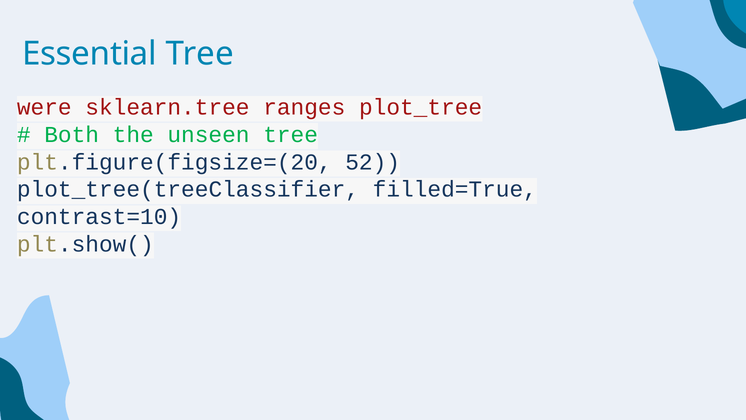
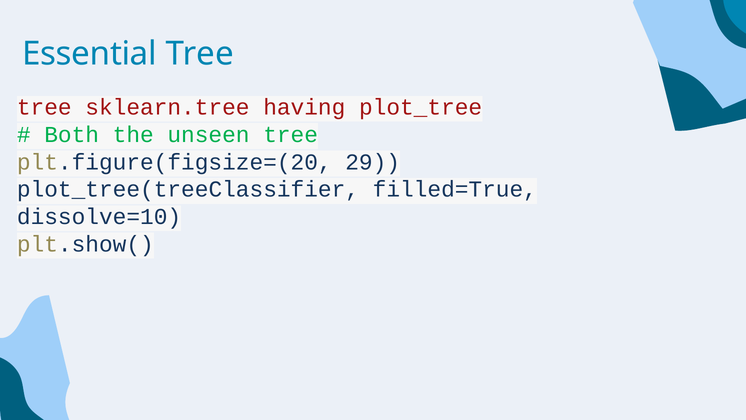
were at (44, 107): were -> tree
ranges: ranges -> having
52: 52 -> 29
contrast=10: contrast=10 -> dissolve=10
